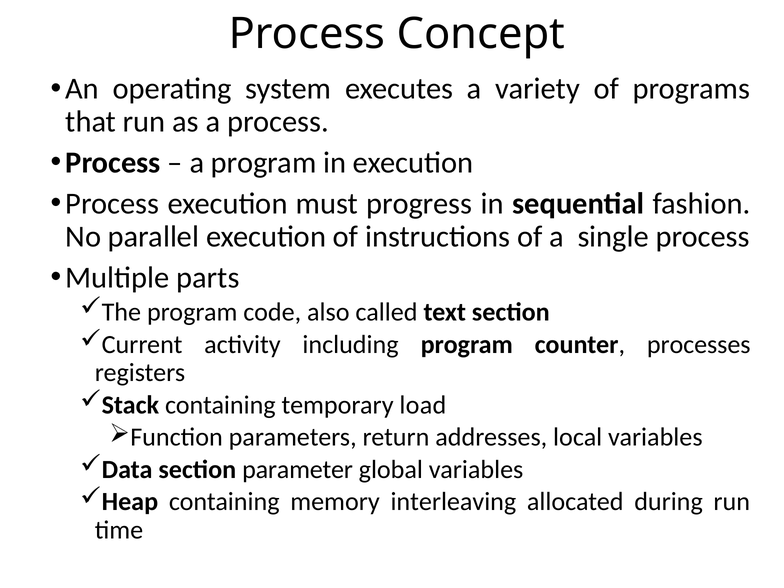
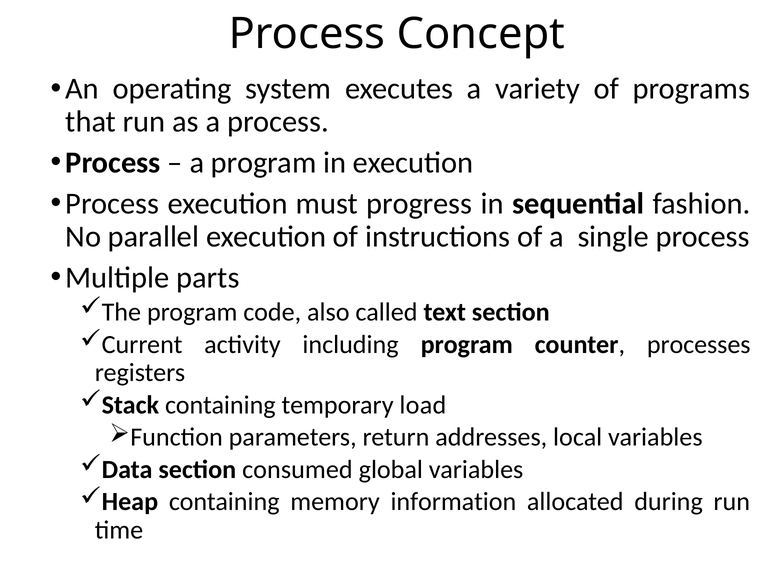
parameter: parameter -> consumed
interleaving: interleaving -> information
